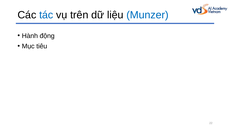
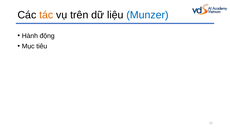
tác colour: blue -> orange
